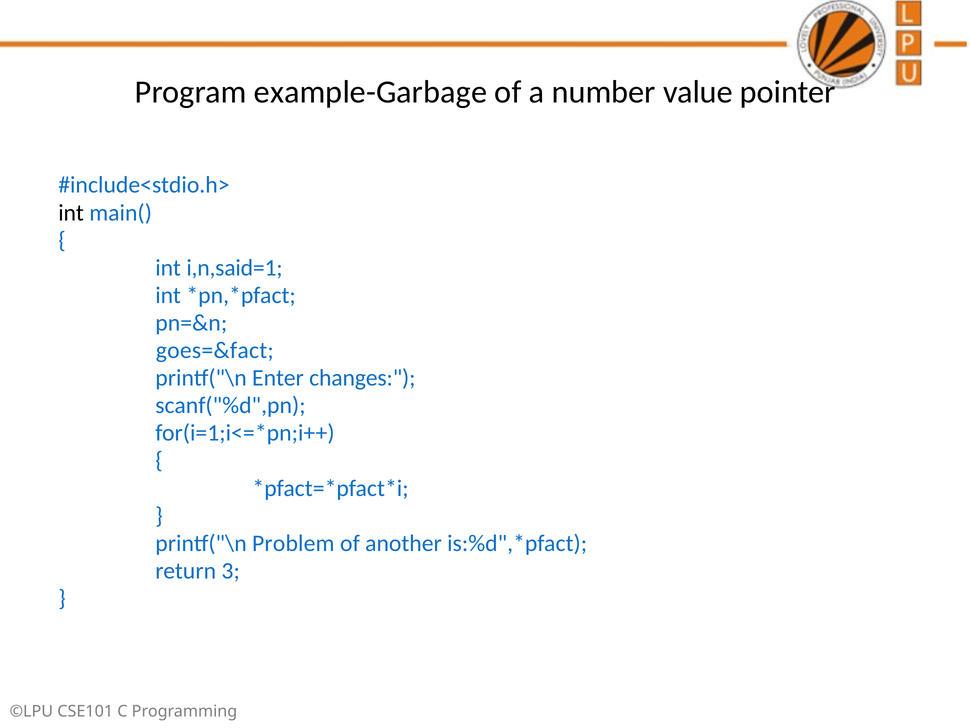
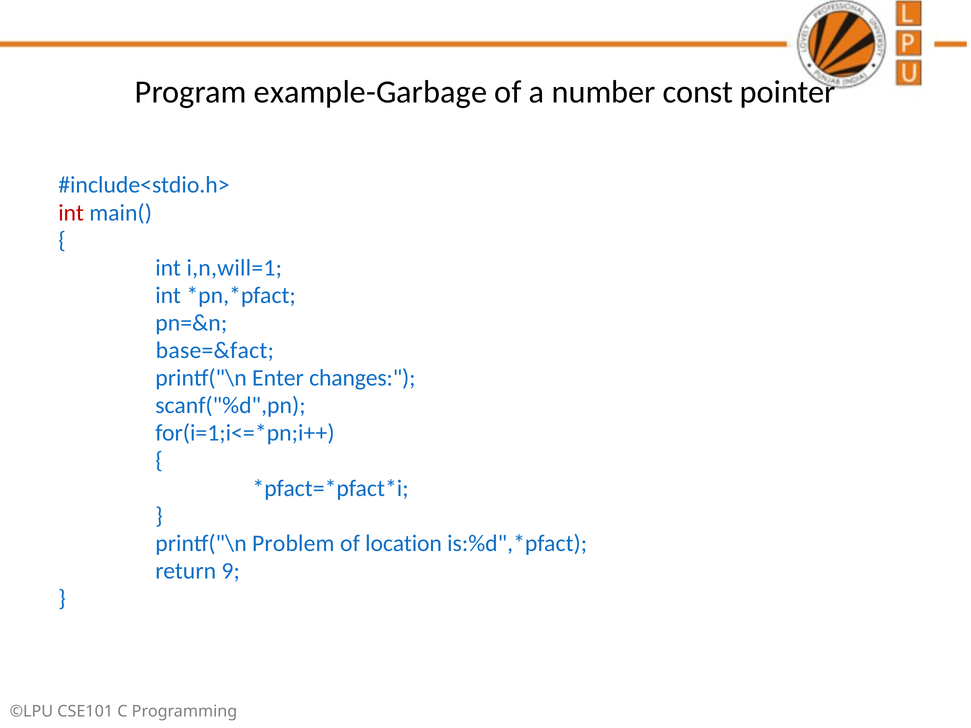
value: value -> const
int at (71, 213) colour: black -> red
i,n,said=1: i,n,said=1 -> i,n,will=1
goes=&fact: goes=&fact -> base=&fact
another: another -> location
3: 3 -> 9
